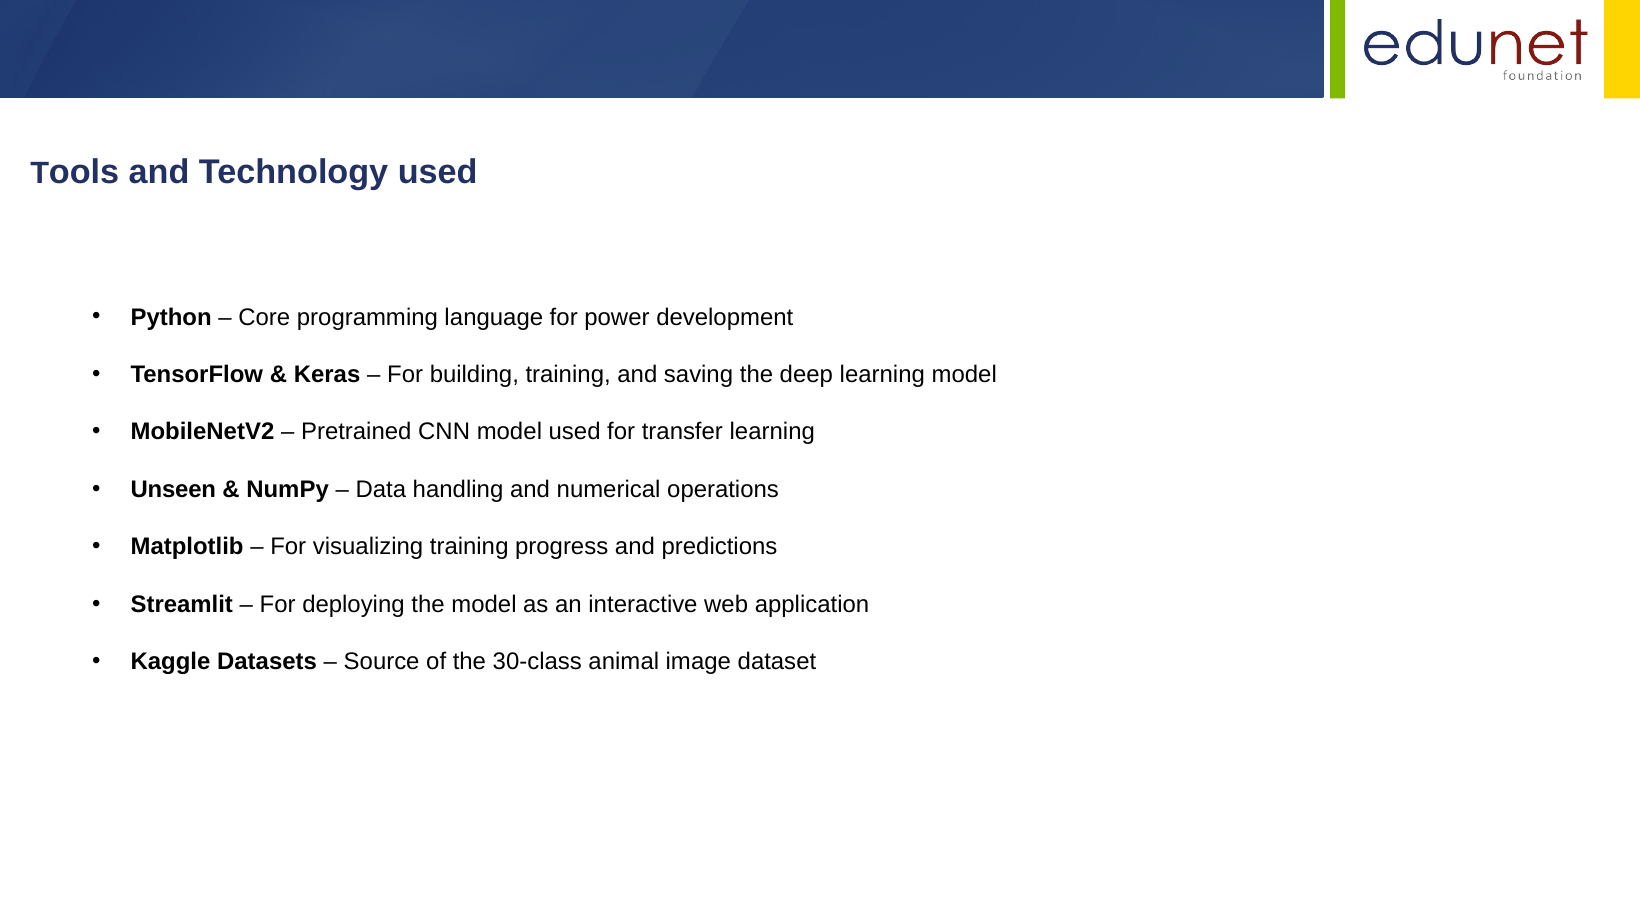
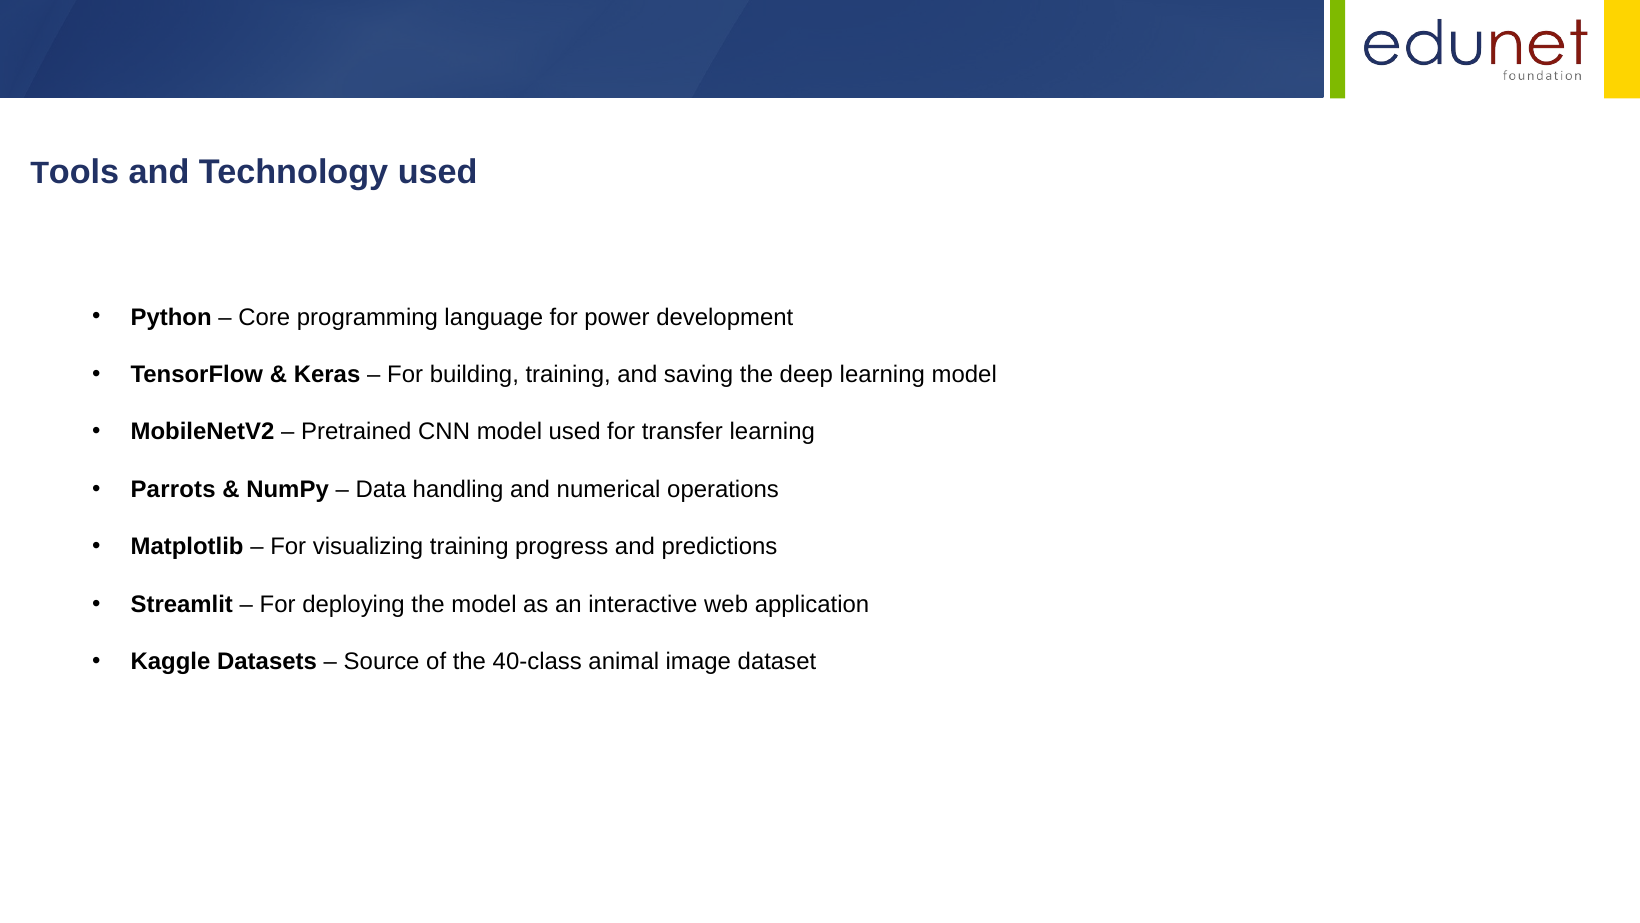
Unseen: Unseen -> Parrots
30-class: 30-class -> 40-class
